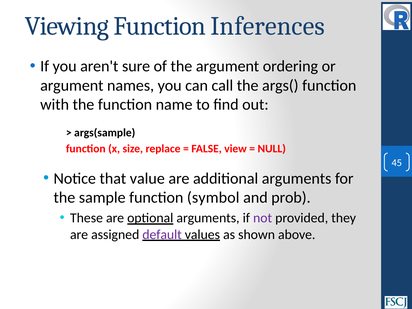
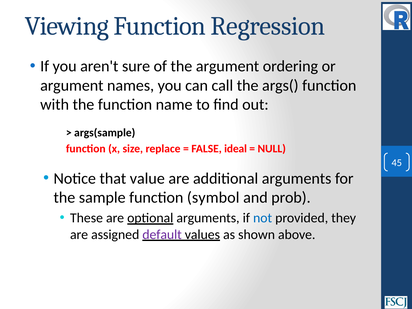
Inferences: Inferences -> Regression
view: view -> ideal
not colour: purple -> blue
